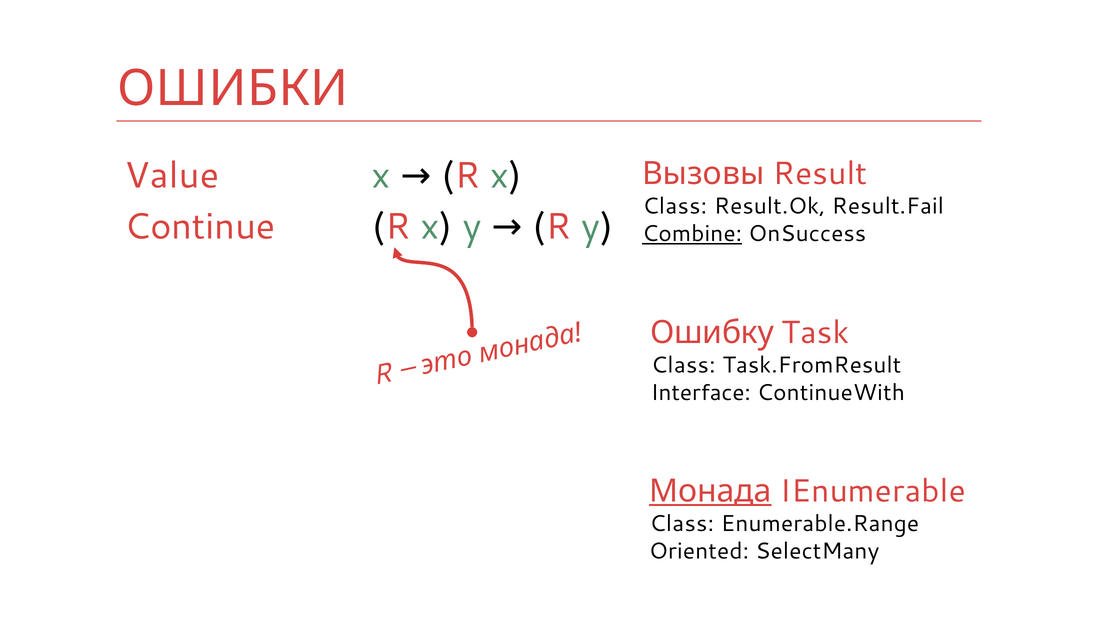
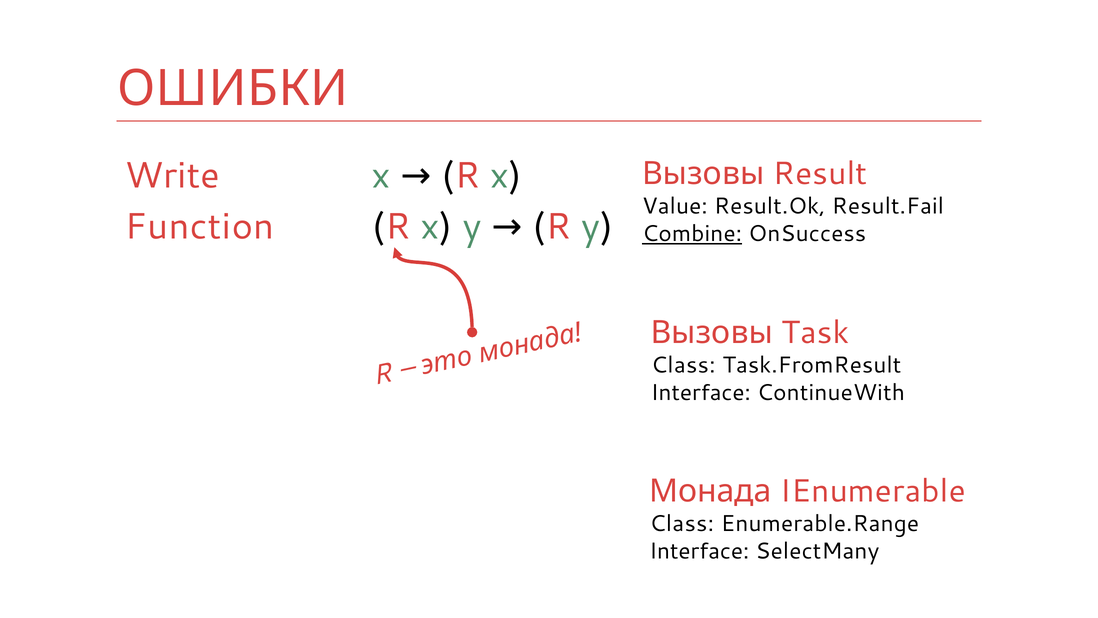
Value: Value -> Write
Class at (675, 206): Class -> Value
Continue: Continue -> Function
Ошибку at (712, 332): Ошибку -> Вызовы
Монада underline: present -> none
Oriented at (699, 551): Oriented -> Interface
